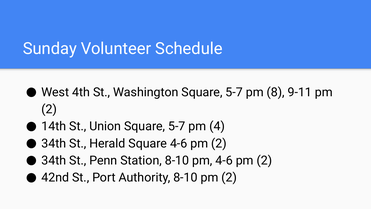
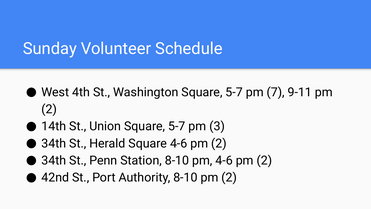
8: 8 -> 7
4: 4 -> 3
